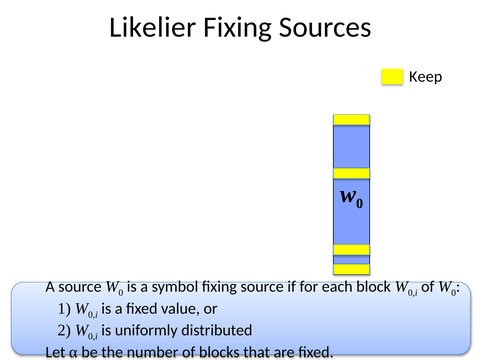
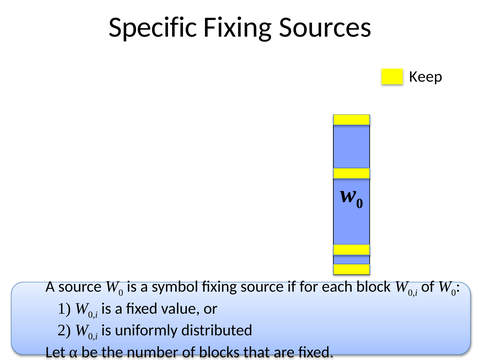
Likelier: Likelier -> Specific
